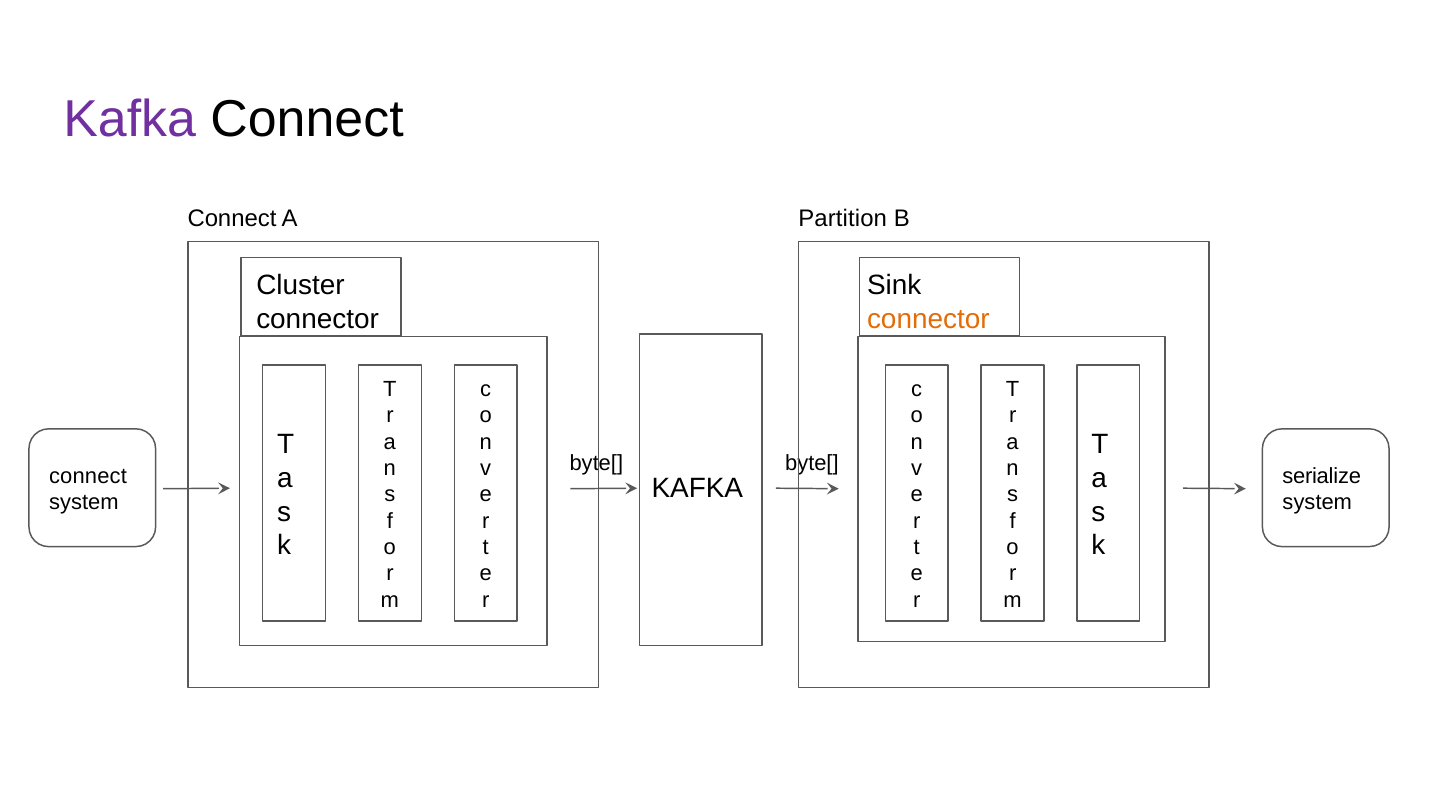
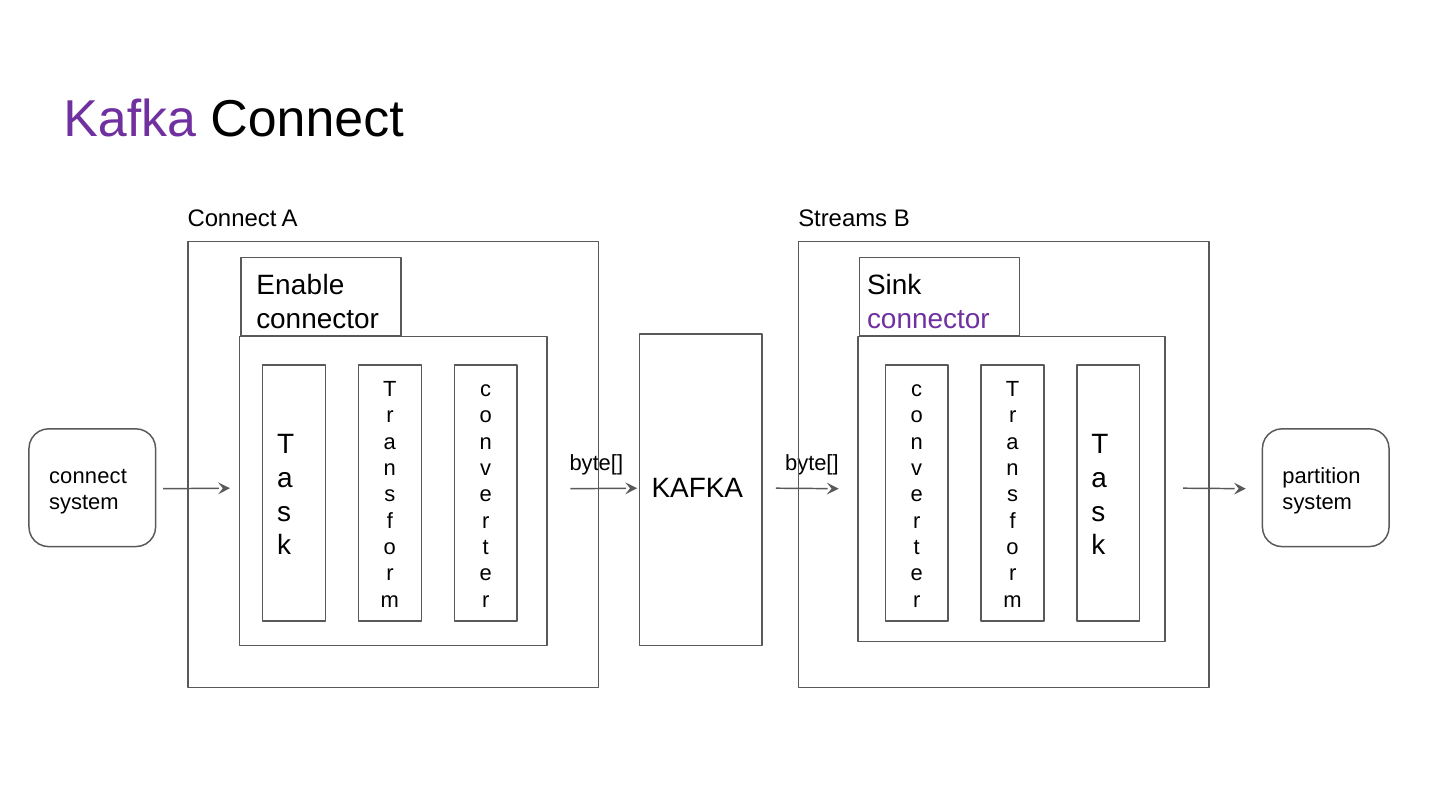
Partition: Partition -> Streams
Cluster: Cluster -> Enable
connector at (928, 319) colour: orange -> purple
serialize: serialize -> partition
